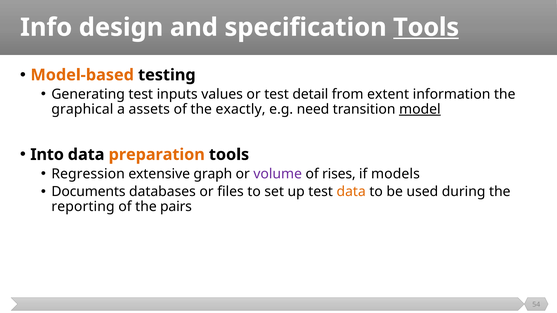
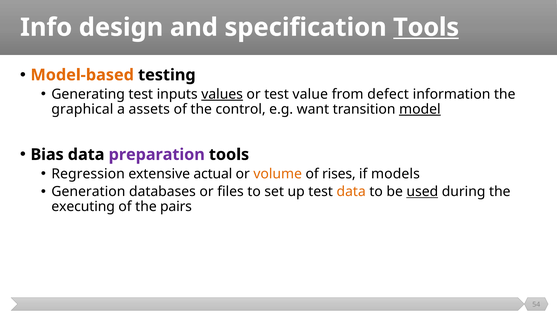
values underline: none -> present
detail: detail -> value
extent: extent -> defect
exactly: exactly -> control
need: need -> want
Into: Into -> Bias
preparation colour: orange -> purple
graph: graph -> actual
volume colour: purple -> orange
Documents: Documents -> Generation
used underline: none -> present
reporting: reporting -> executing
